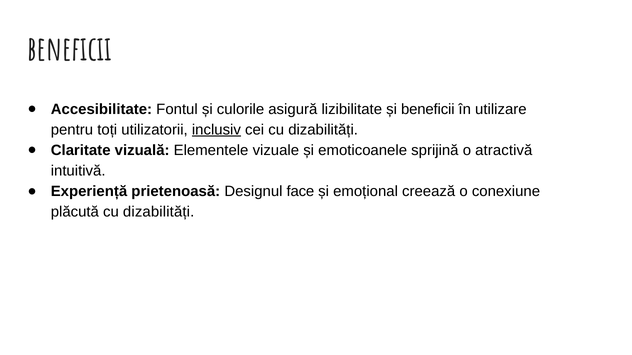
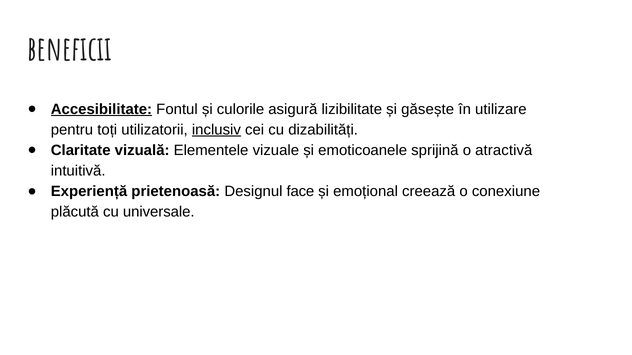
Accesibilitate underline: none -> present
și beneficii: beneficii -> găsește
plăcută cu dizabilități: dizabilități -> universale
